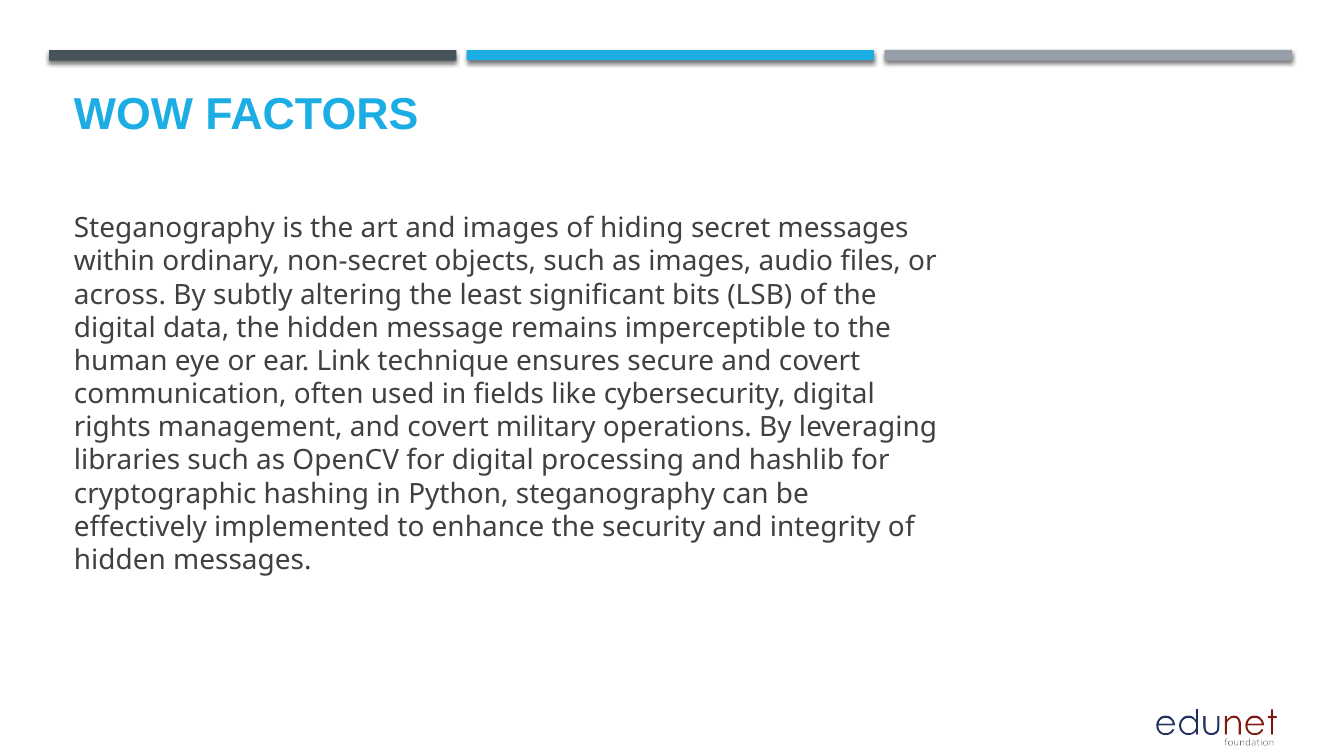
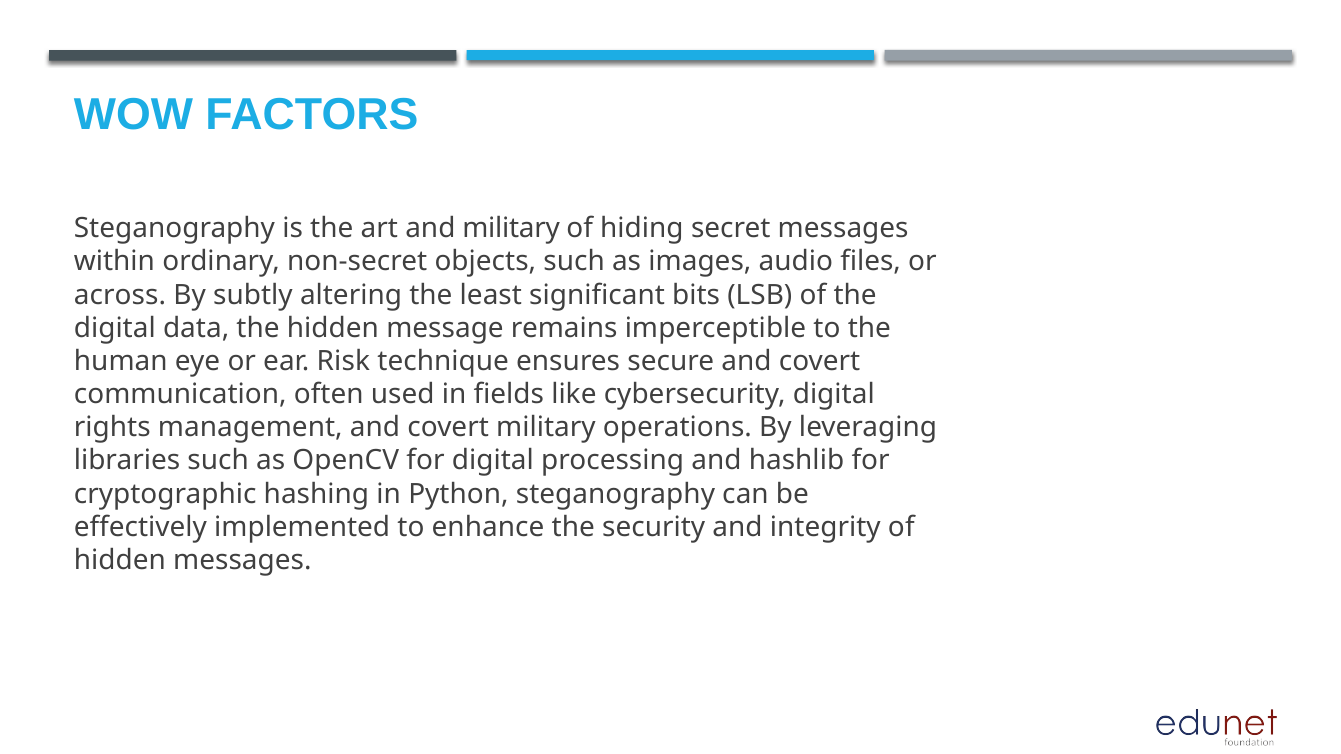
and images: images -> military
Link: Link -> Risk
